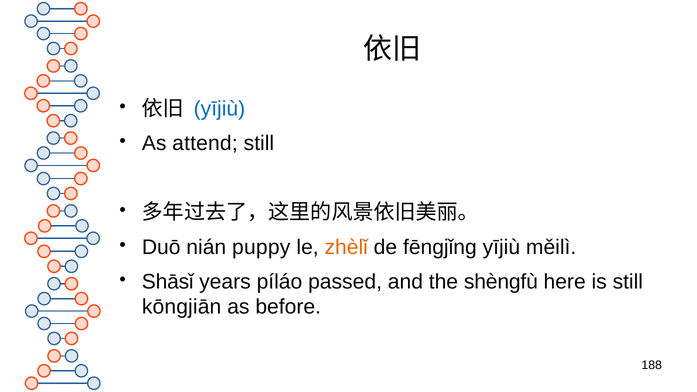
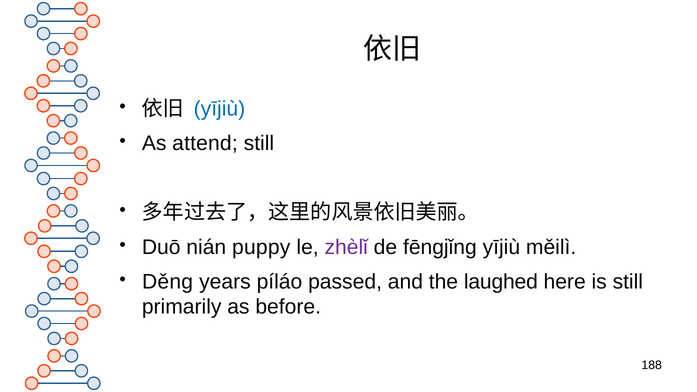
zhèlǐ colour: orange -> purple
Shāsǐ: Shāsǐ -> Děng
shèngfù: shèngfù -> laughed
kōnɡjiān: kōnɡjiān -> primarily
